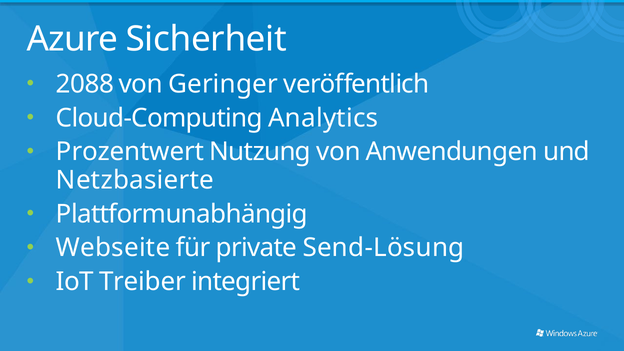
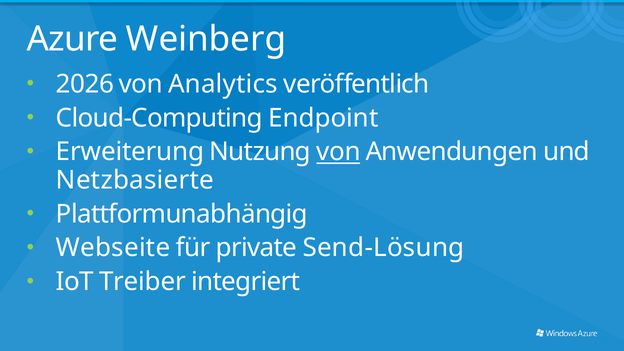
Sicherheit: Sicherheit -> Weinberg
2088: 2088 -> 2026
Geringer: Geringer -> Analytics
Analytics: Analytics -> Endpoint
Prozentwert: Prozentwert -> Erweiterung
von at (338, 152) underline: none -> present
